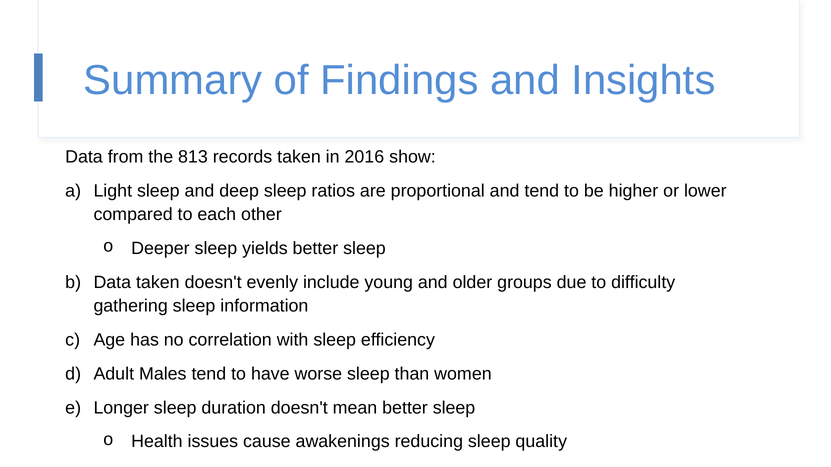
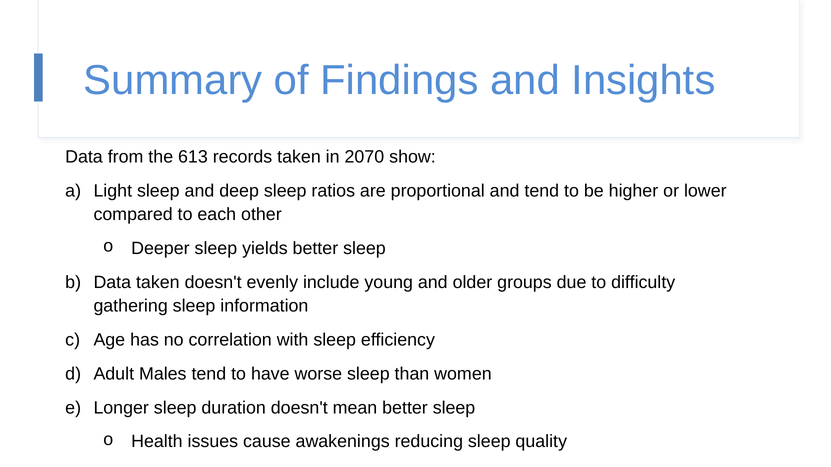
813: 813 -> 613
2016: 2016 -> 2070
